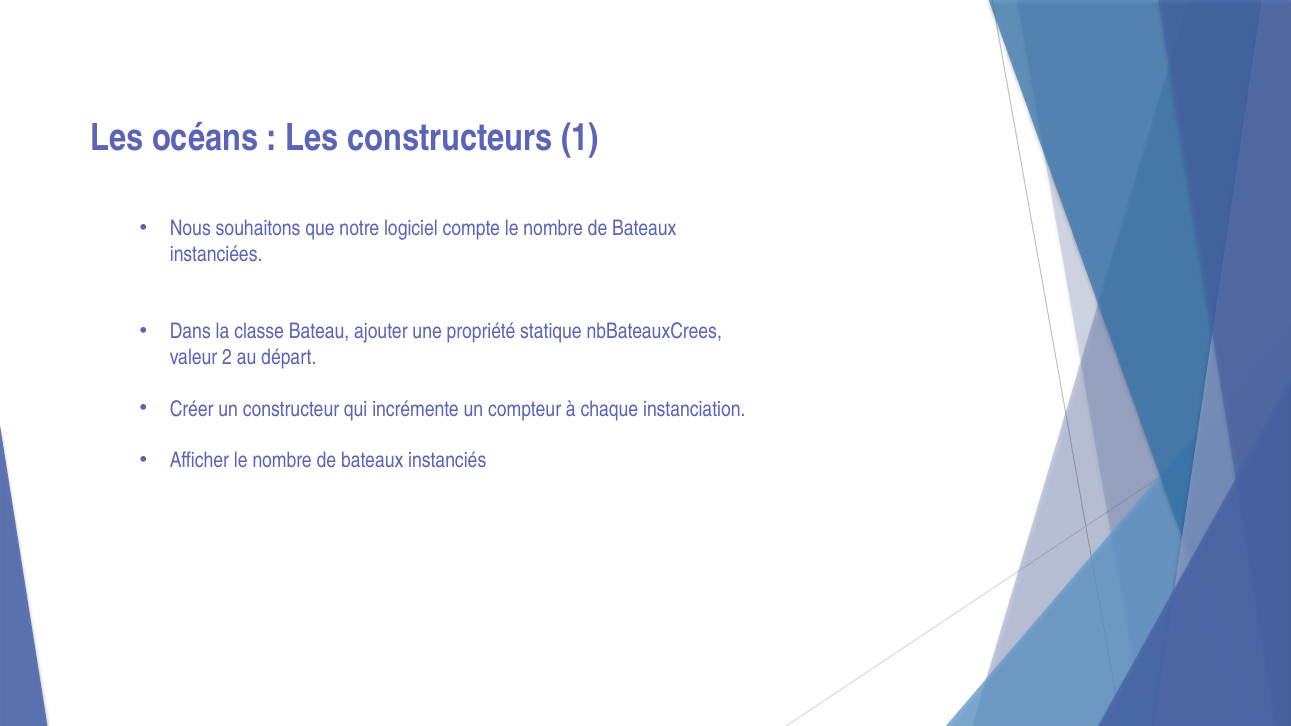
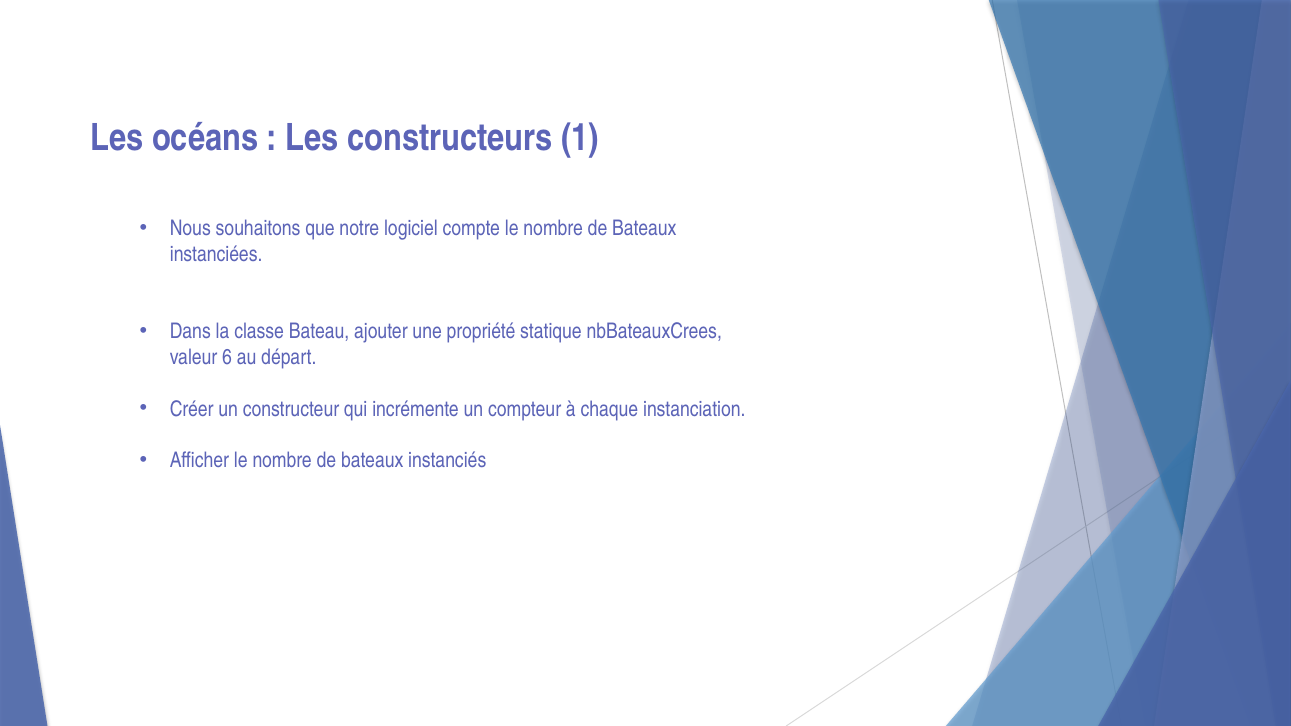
2: 2 -> 6
